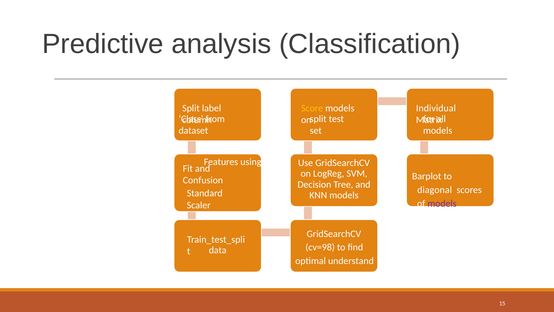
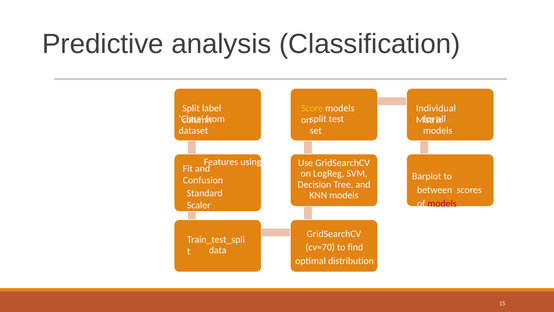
diagonal: diagonal -> between
models at (442, 203) colour: purple -> red
cv=98: cv=98 -> cv=70
understand: understand -> distribution
